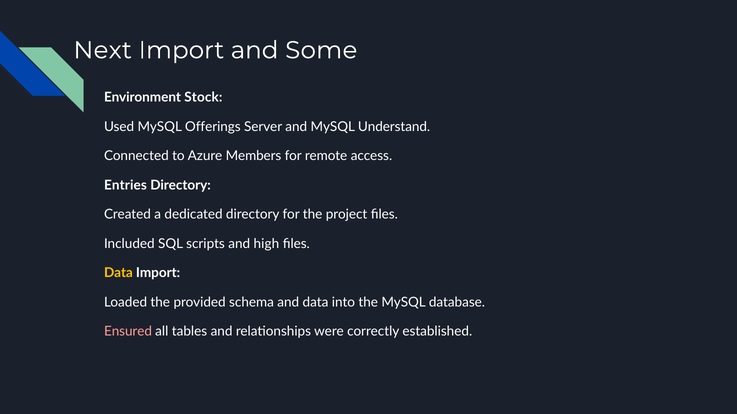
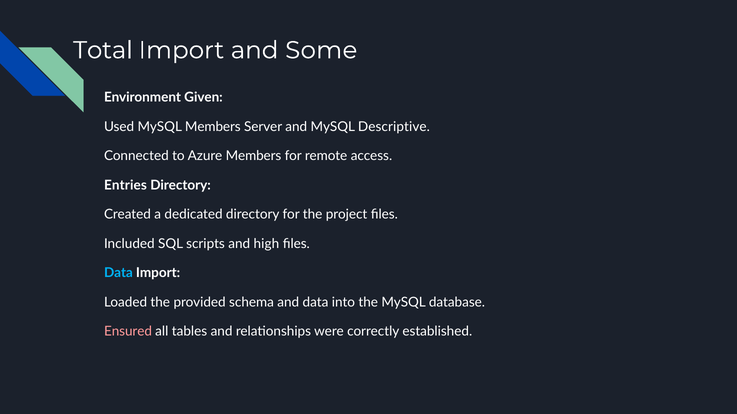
Next: Next -> Total
Stock: Stock -> Given
MySQL Offerings: Offerings -> Members
Understand: Understand -> Descriptive
Data at (118, 273) colour: yellow -> light blue
